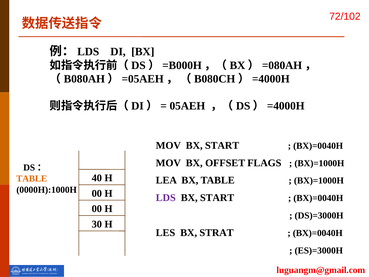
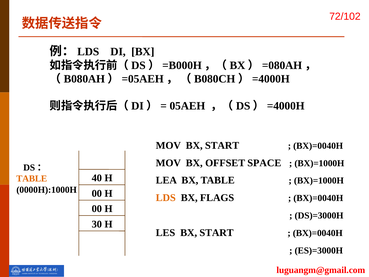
FLAGS: FLAGS -> SPACE
LDS colour: purple -> orange
START at (217, 198): START -> FLAGS
LES BX STRAT: STRAT -> START
